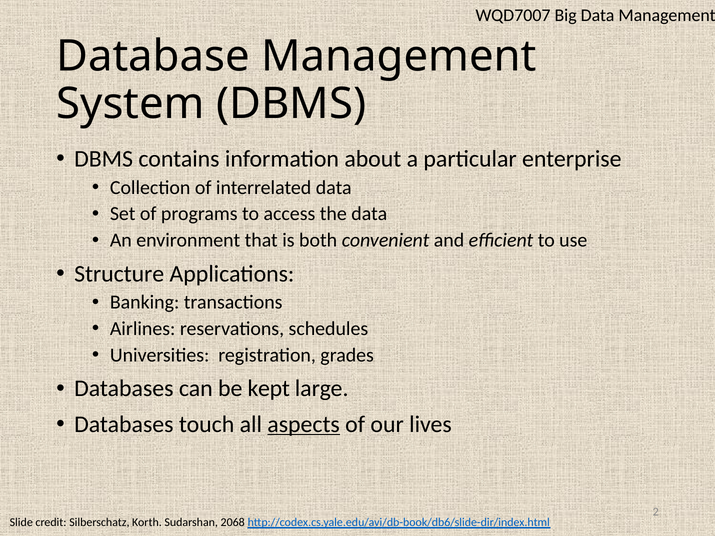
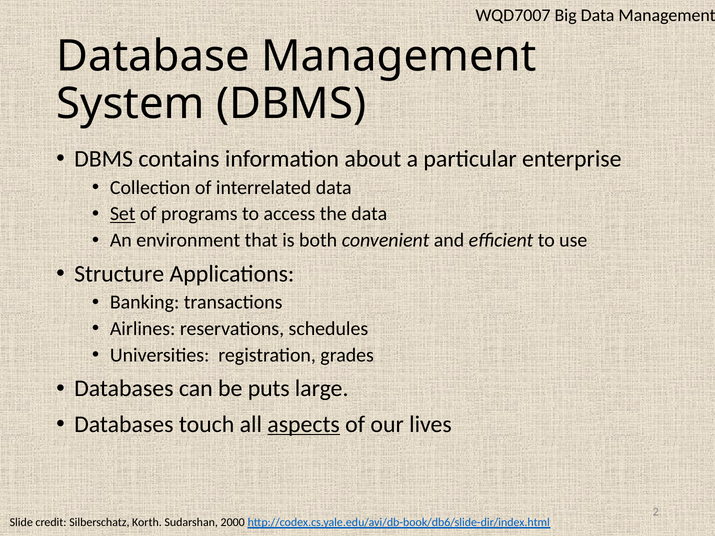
Set underline: none -> present
kept: kept -> puts
2068: 2068 -> 2000
